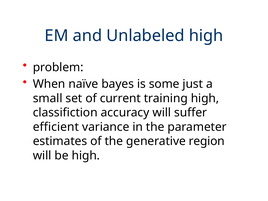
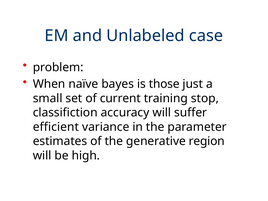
Unlabeled high: high -> case
some: some -> those
training high: high -> stop
